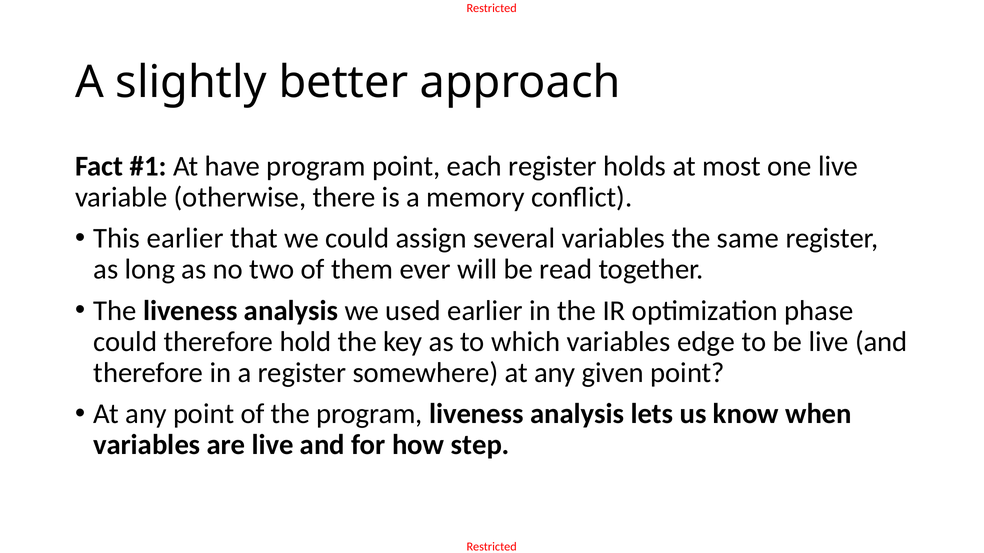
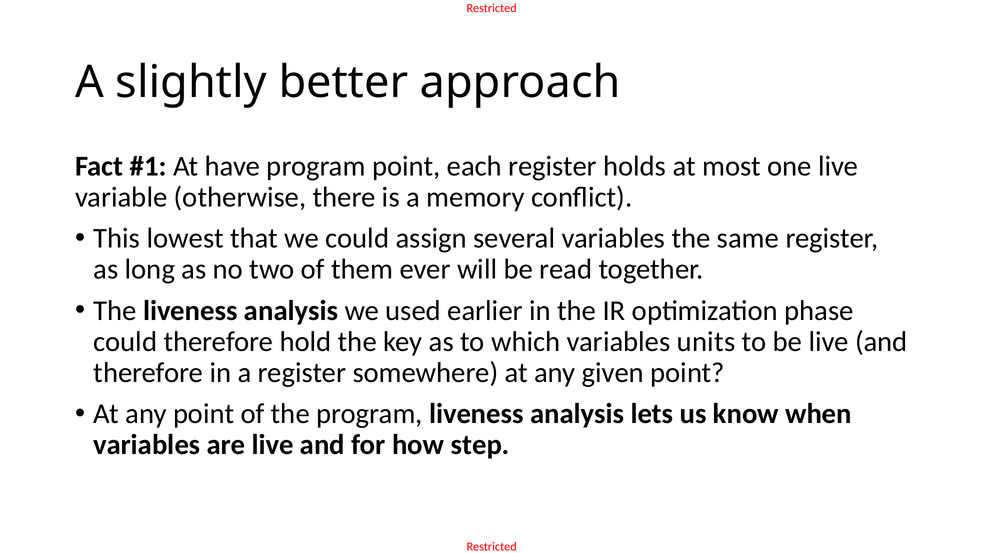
This earlier: earlier -> lowest
edge: edge -> units
